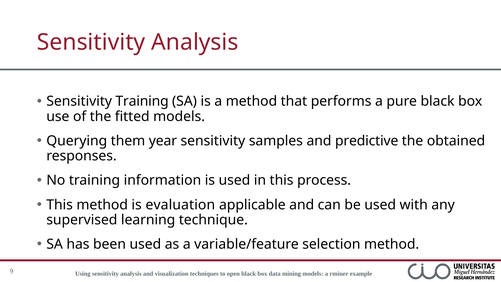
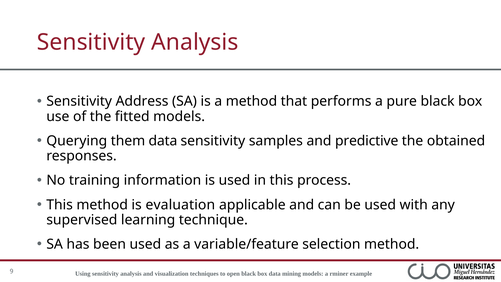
Sensitivity Training: Training -> Address
them year: year -> data
